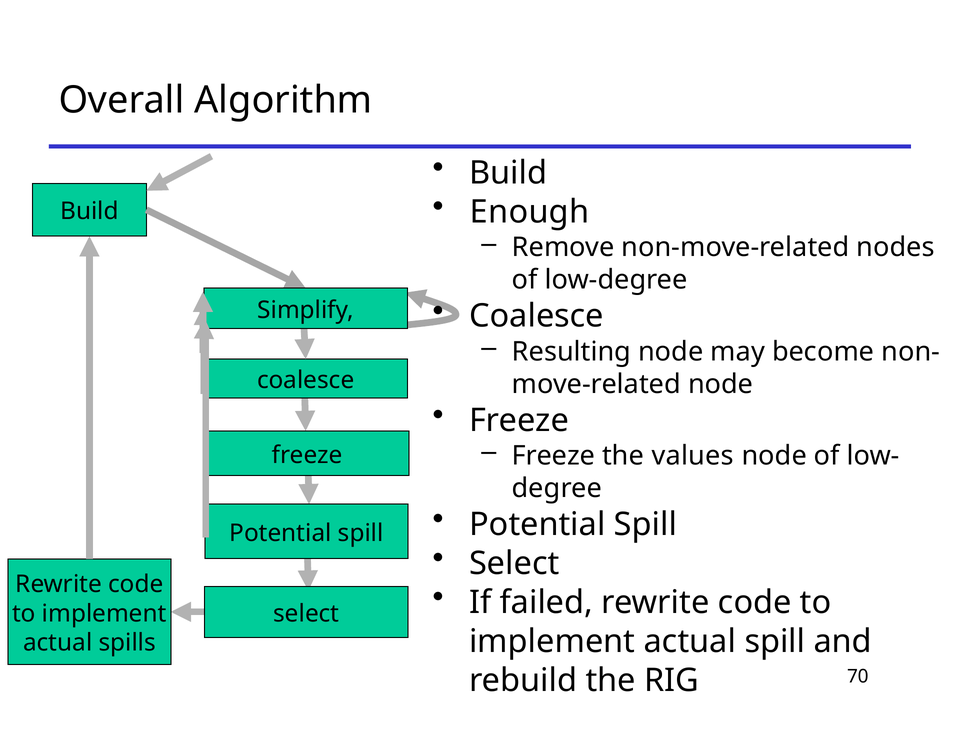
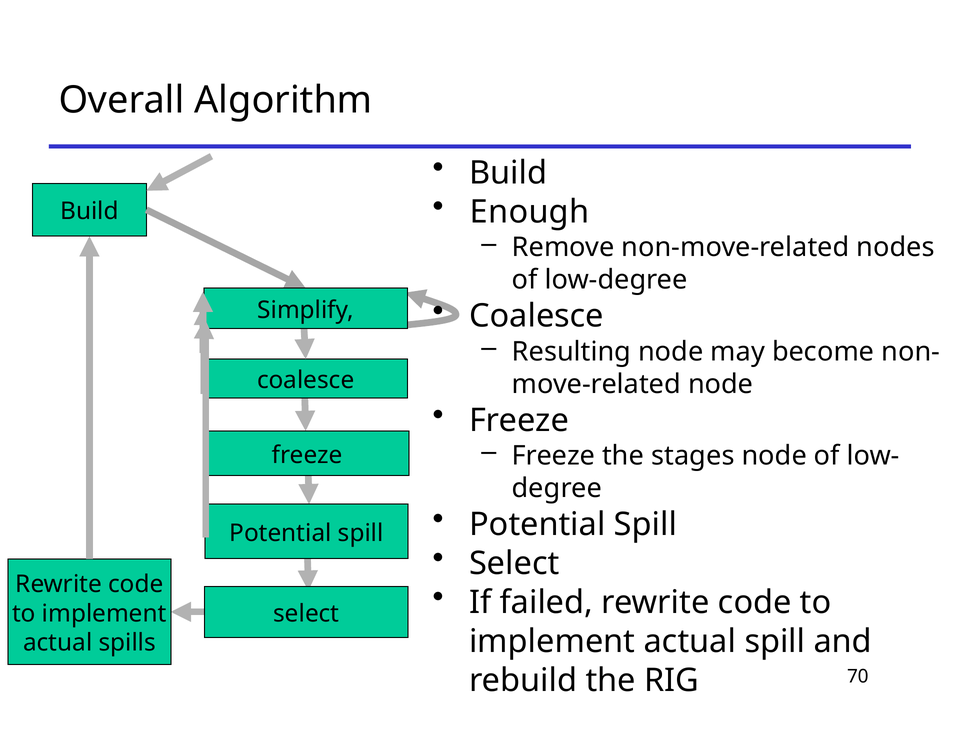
values: values -> stages
